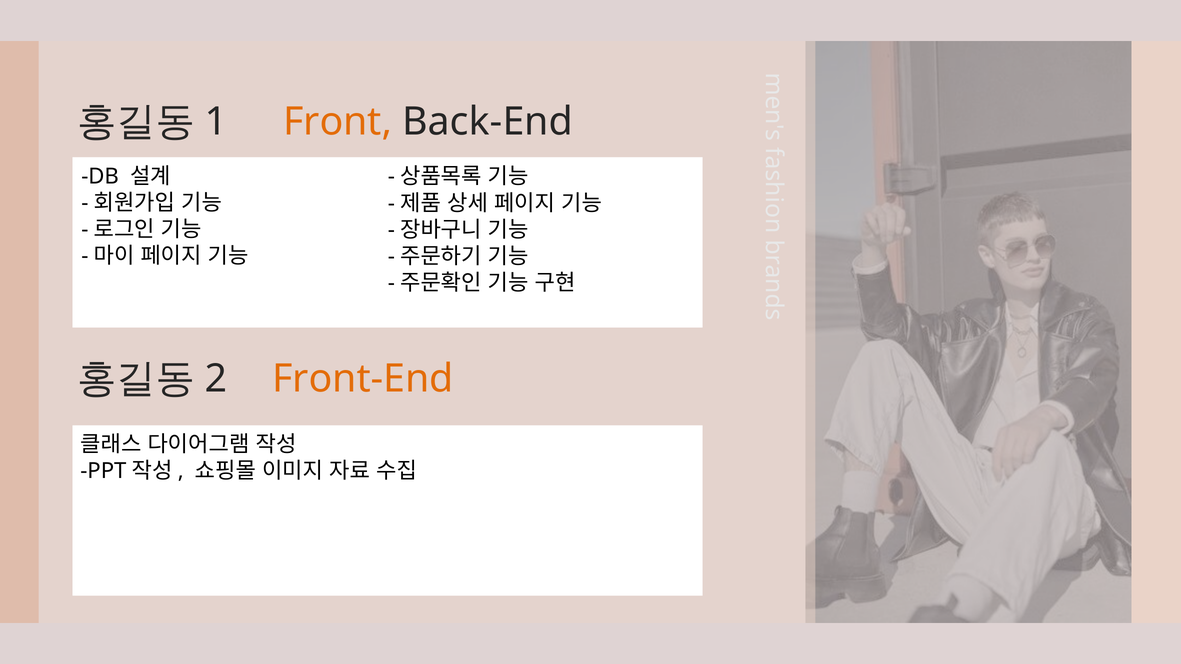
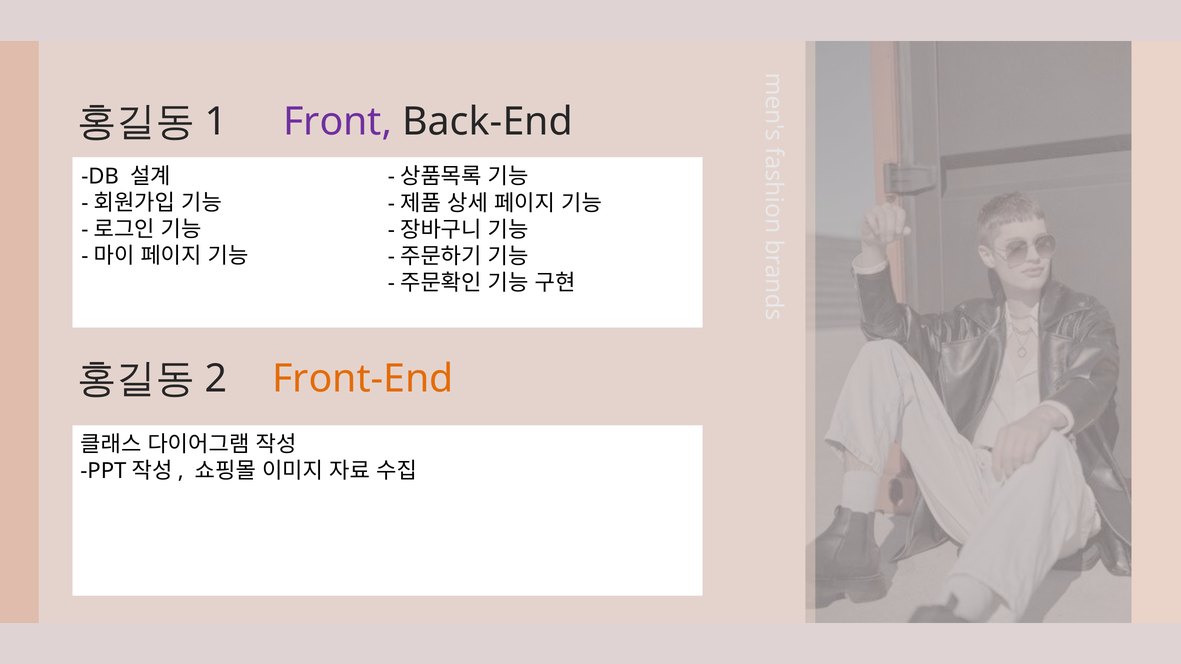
Front colour: orange -> purple
